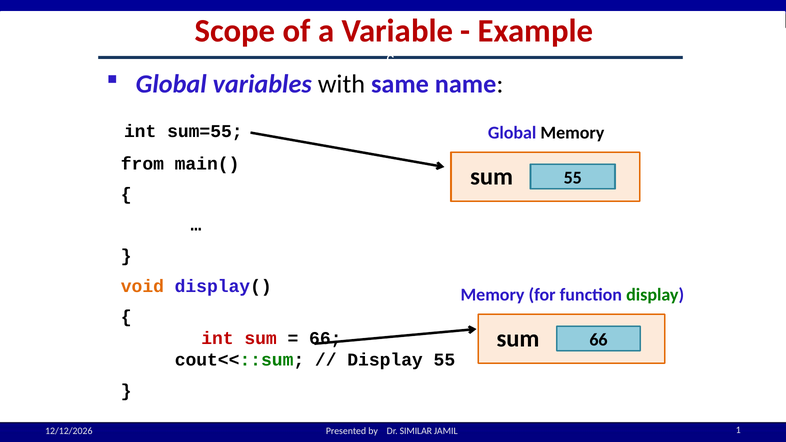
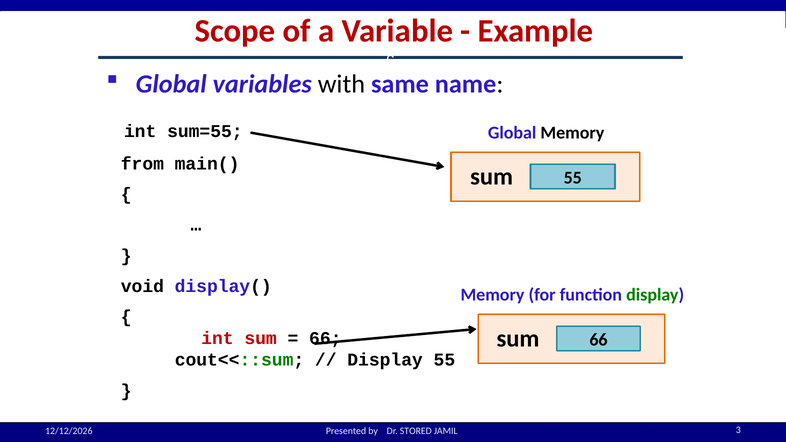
void colour: orange -> black
SIMILAR: SIMILAR -> STORED
1: 1 -> 3
